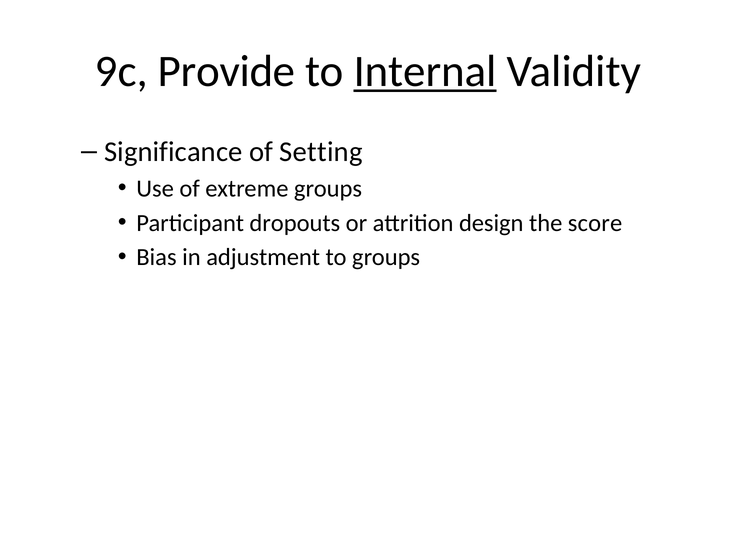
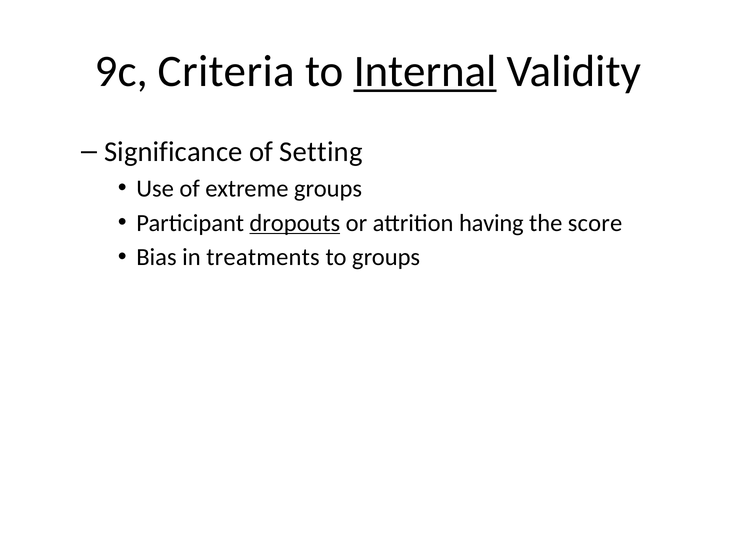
Provide: Provide -> Criteria
dropouts underline: none -> present
design: design -> having
adjustment: adjustment -> treatments
